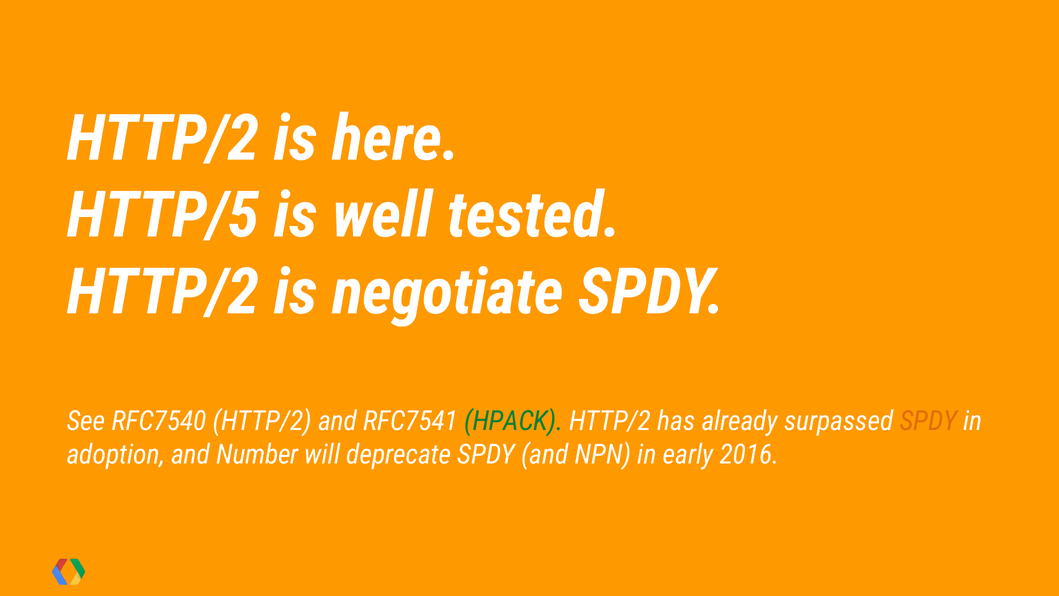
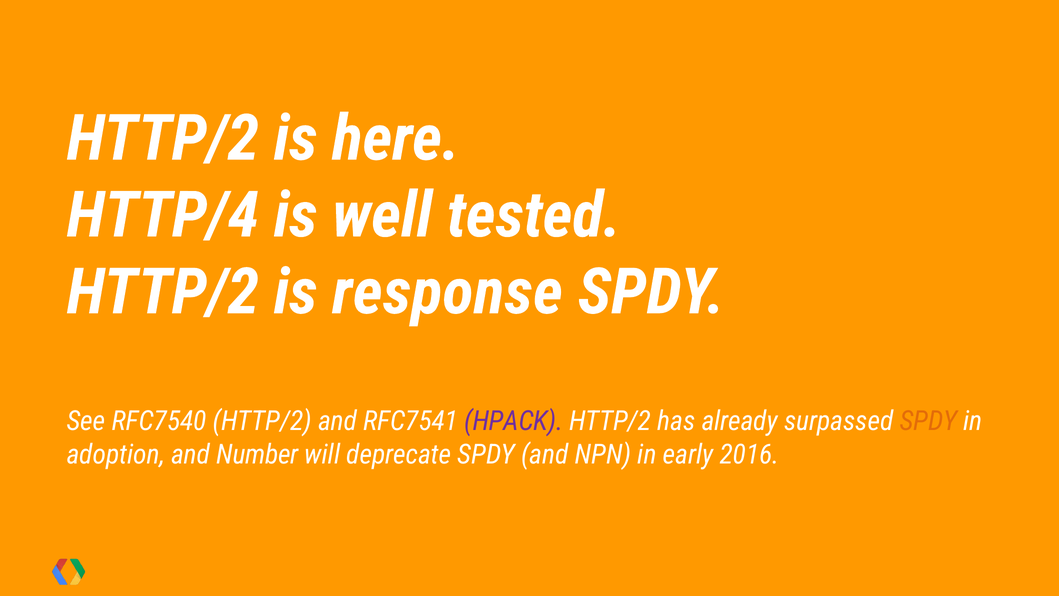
HTTP/5: HTTP/5 -> HTTP/4
negotiate: negotiate -> response
HPACK colour: green -> purple
